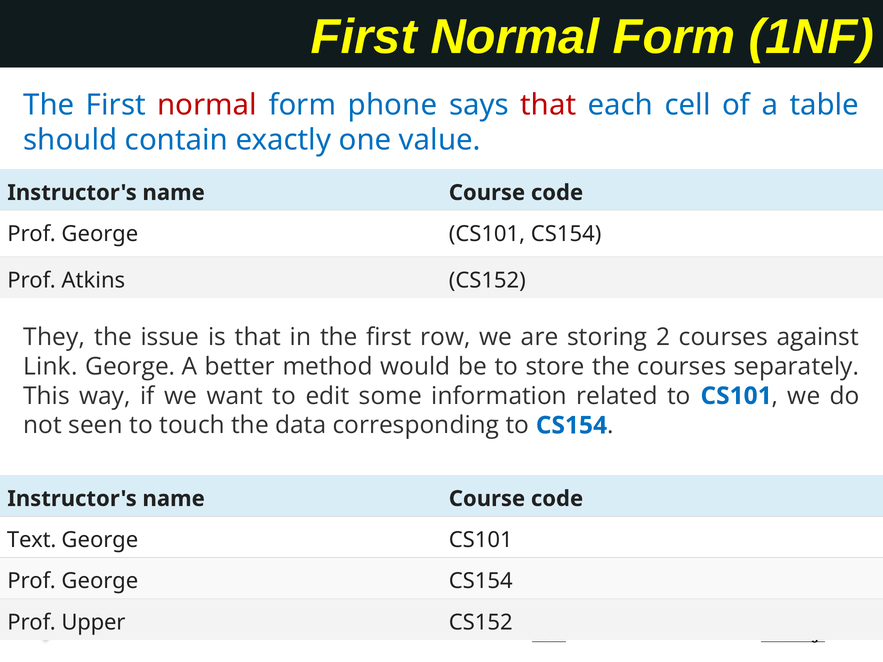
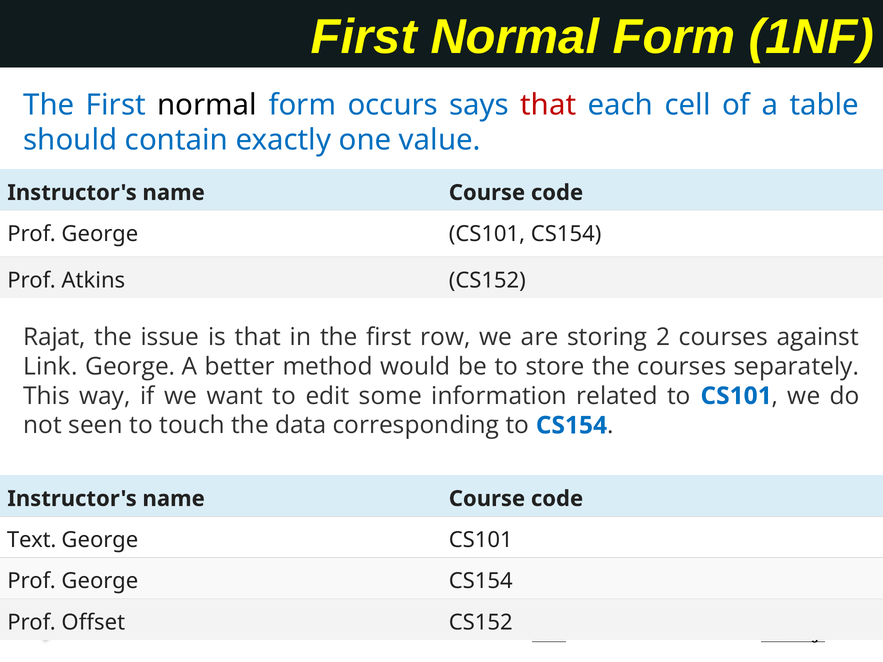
normal at (207, 105) colour: red -> black
phone: phone -> occurs
They: They -> Rajat
Upper: Upper -> Offset
